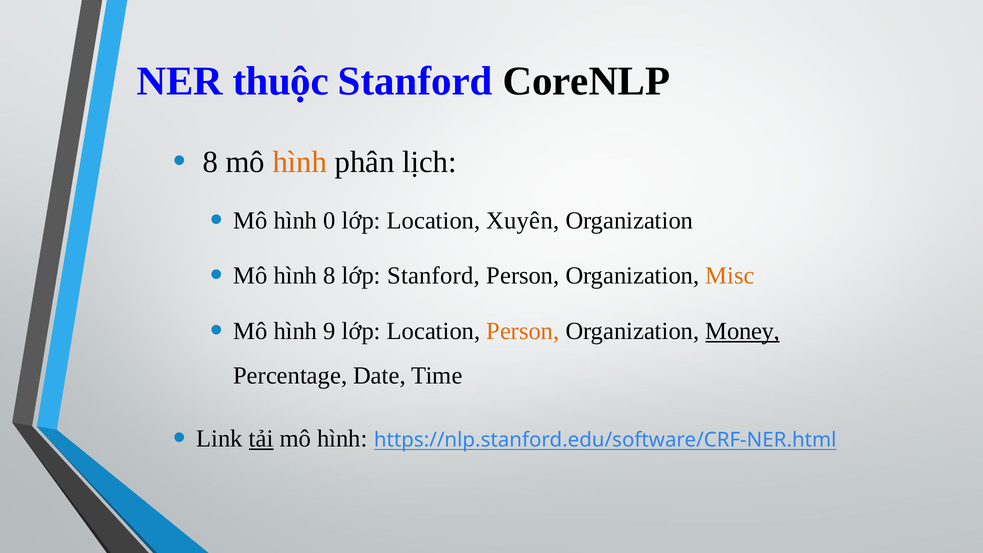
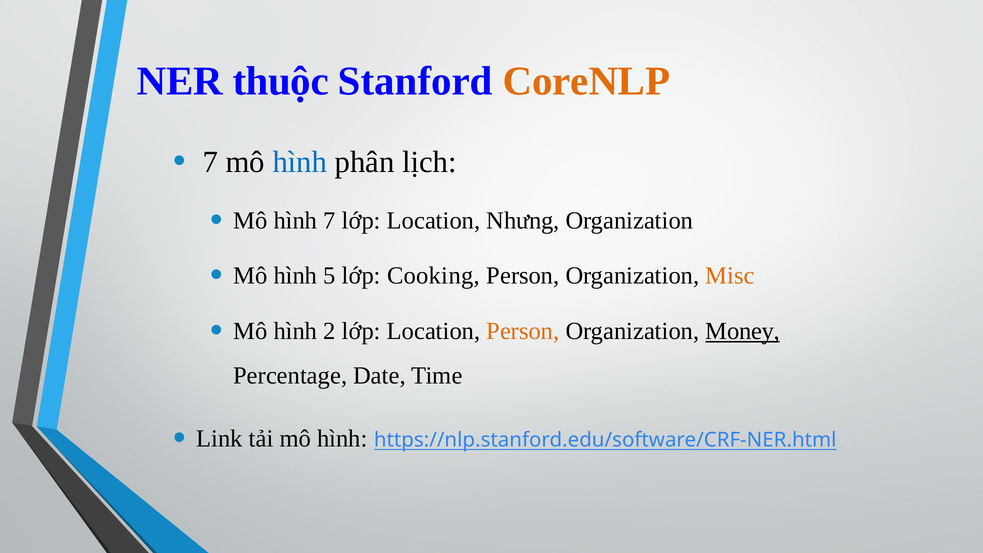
CoreNLP colour: black -> orange
8 at (210, 162): 8 -> 7
hình at (300, 162) colour: orange -> blue
hình 0: 0 -> 7
Xuyên: Xuyên -> Nhưng
hình 8: 8 -> 5
lớp Stanford: Stanford -> Cooking
9: 9 -> 2
tải underline: present -> none
